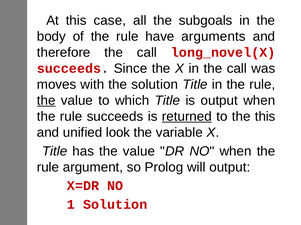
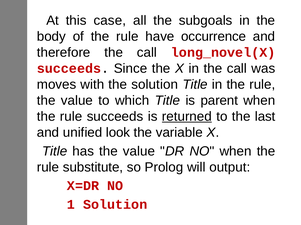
arguments: arguments -> occurrence
the at (46, 101) underline: present -> none
is output: output -> parent
the this: this -> last
argument: argument -> substitute
